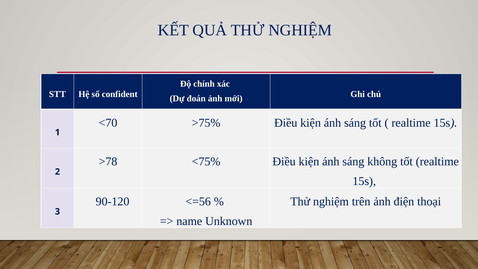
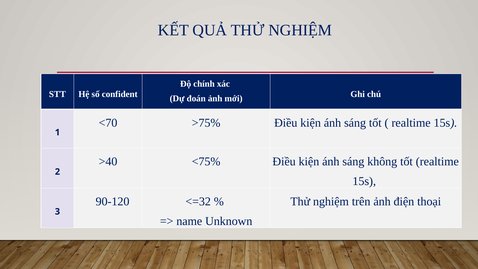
>78: >78 -> >40
<=56: <=56 -> <=32
